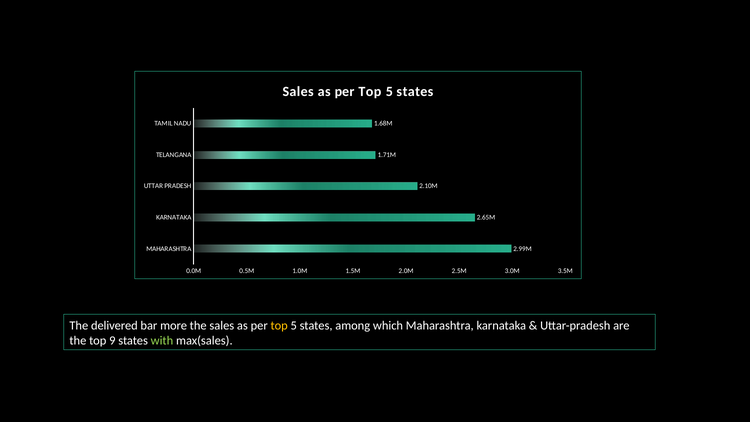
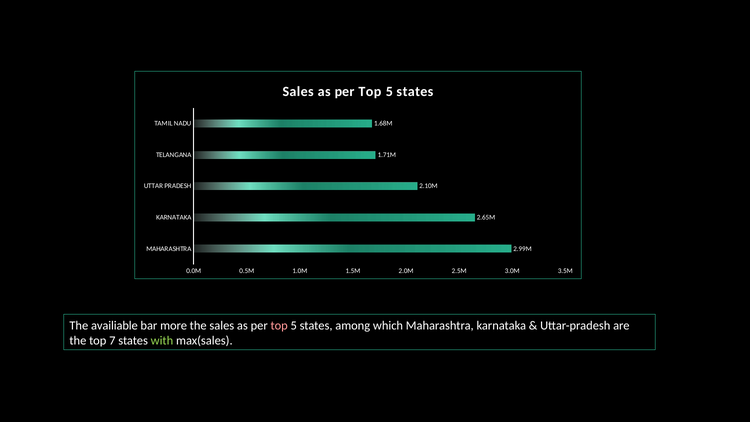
delivered: delivered -> availiable
top at (279, 325) colour: yellow -> pink
9: 9 -> 7
